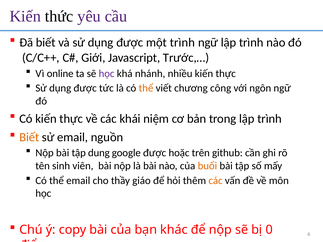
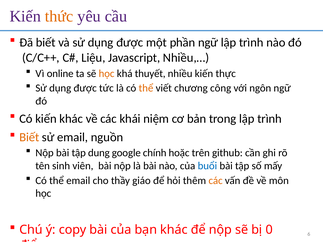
thức colour: black -> orange
một trình: trình -> phần
Giới: Giới -> Liệu
Trước,…: Trước,… -> Nhiều,…
học at (107, 74) colour: purple -> orange
nhánh: nhánh -> thuyết
Có kiến thực: thực -> khác
google được: được -> chính
buổi colour: orange -> blue
